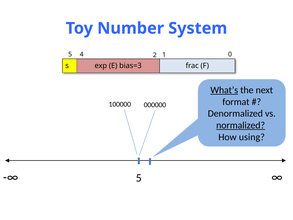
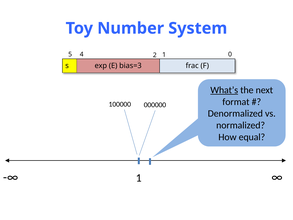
normalized underline: present -> none
using: using -> equal
5 at (139, 178): 5 -> 1
